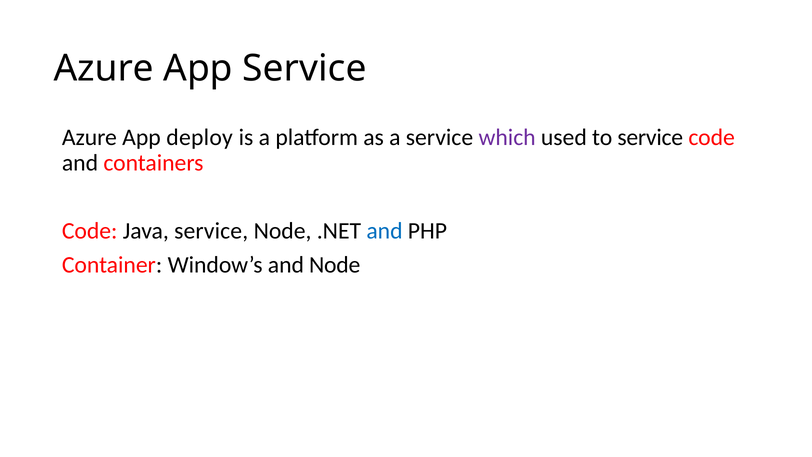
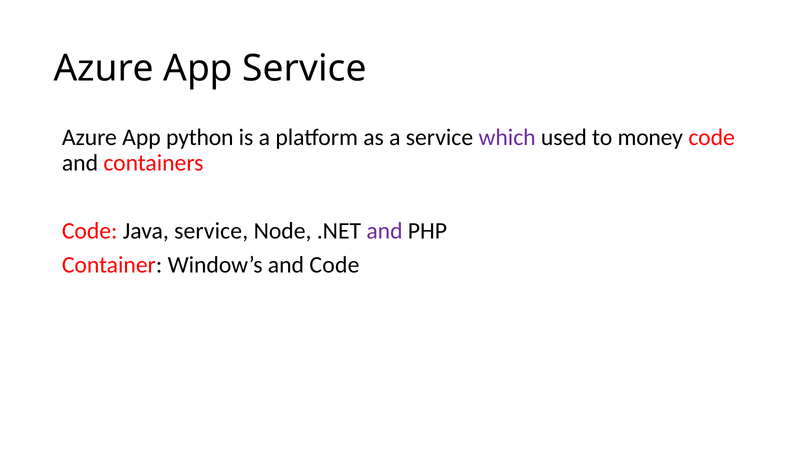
deploy: deploy -> python
to service: service -> money
and at (384, 231) colour: blue -> purple
and Node: Node -> Code
